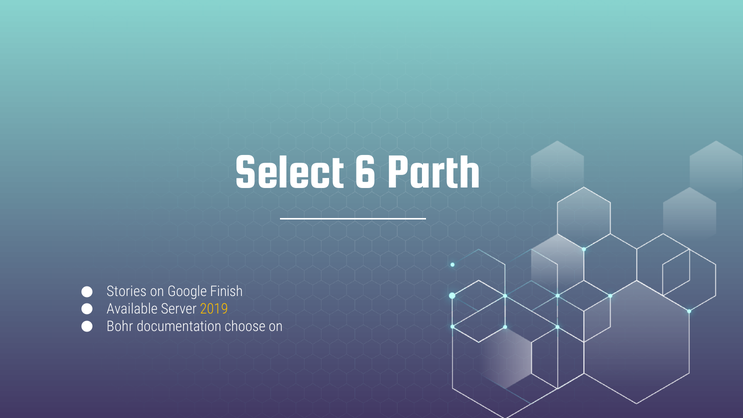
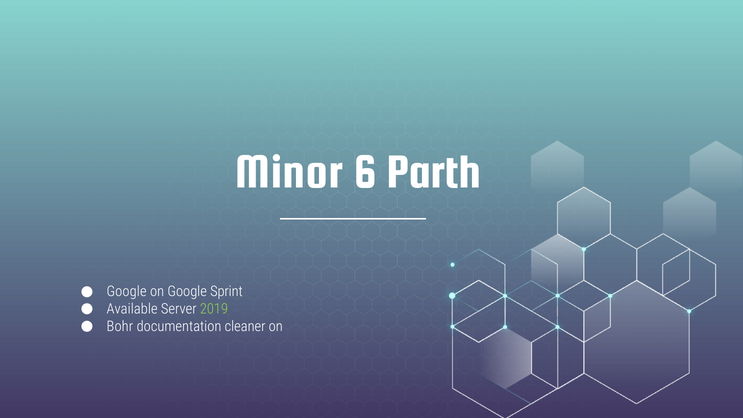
Select: Select -> Minor
Stories at (127, 292): Stories -> Google
Finish: Finish -> Sprint
2019 colour: yellow -> light green
choose: choose -> cleaner
